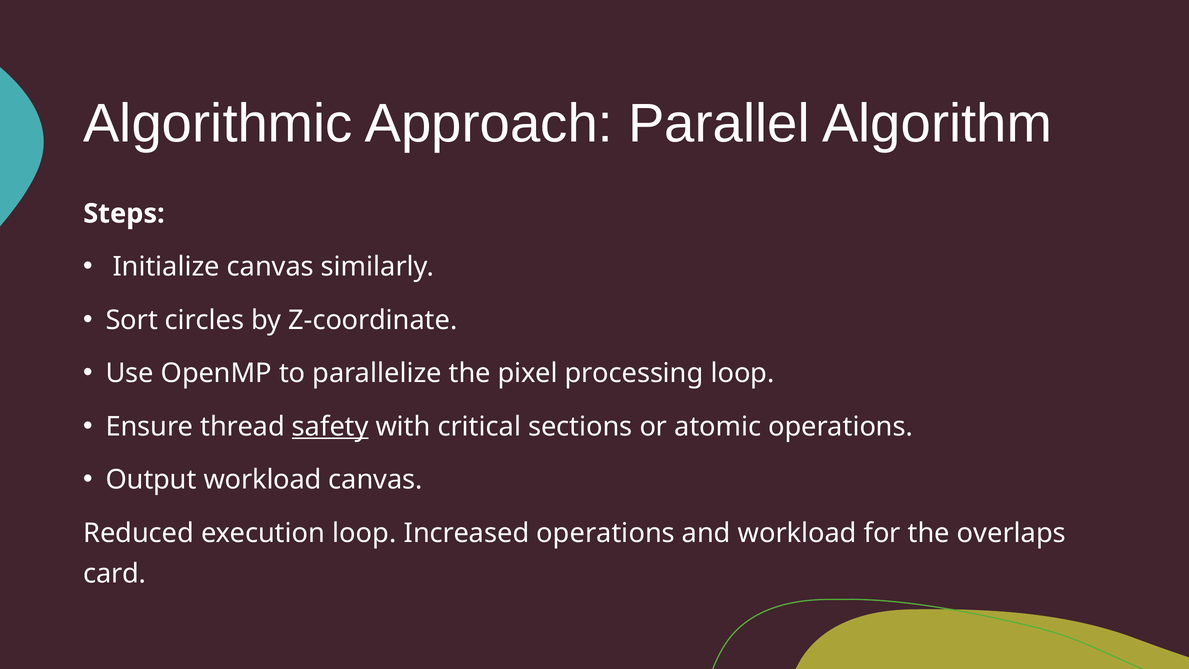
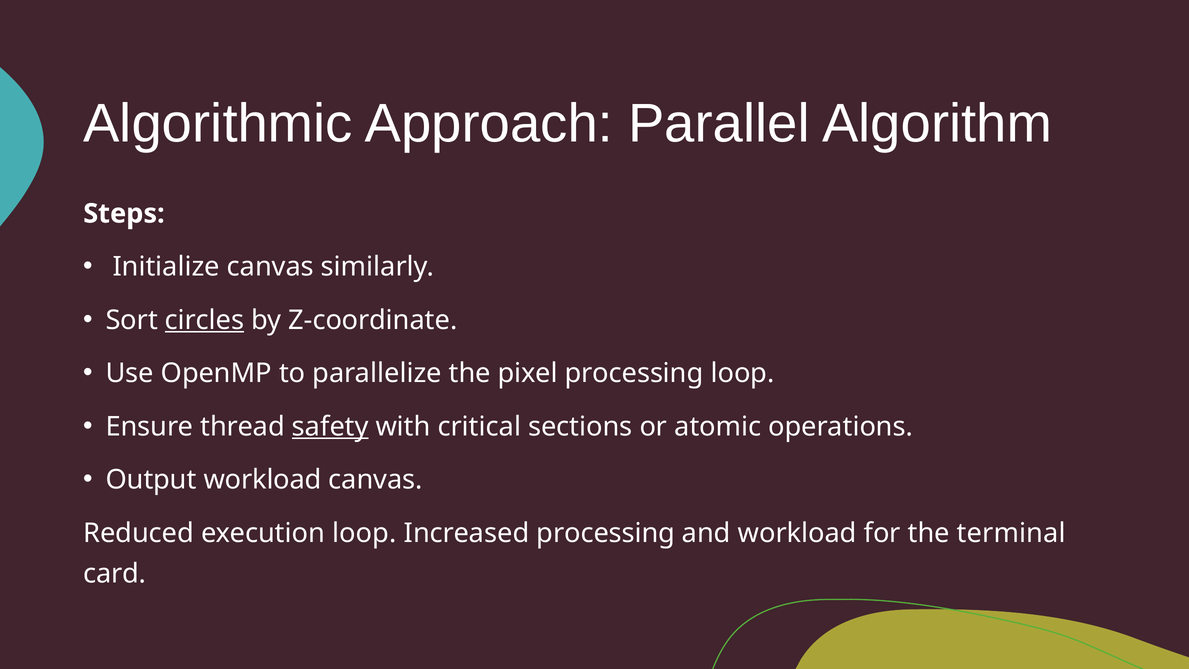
circles underline: none -> present
Increased operations: operations -> processing
overlaps: overlaps -> terminal
